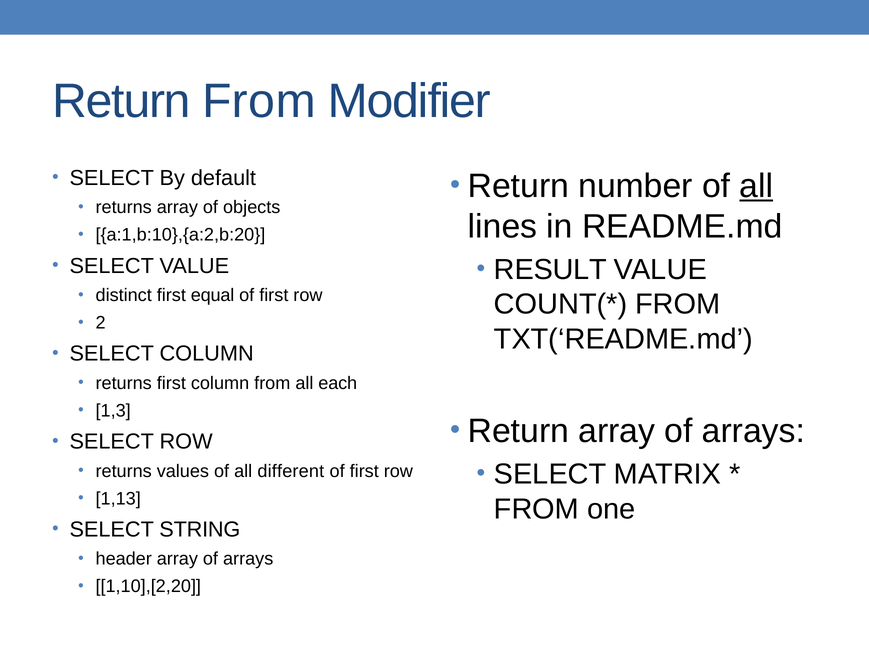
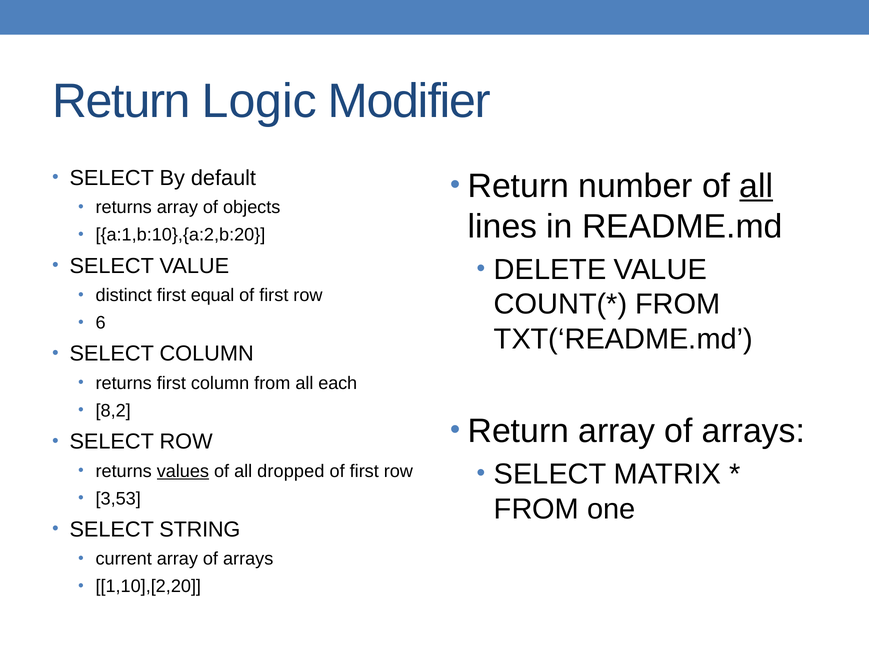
Return From: From -> Logic
RESULT: RESULT -> DELETE
2: 2 -> 6
1,3: 1,3 -> 8,2
values underline: none -> present
different: different -> dropped
1,13: 1,13 -> 3,53
header: header -> current
